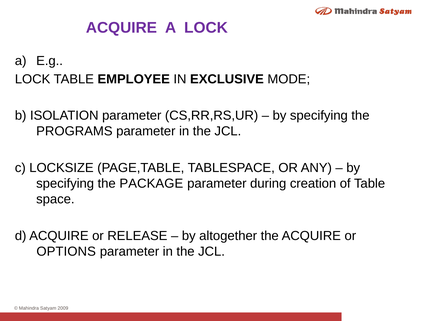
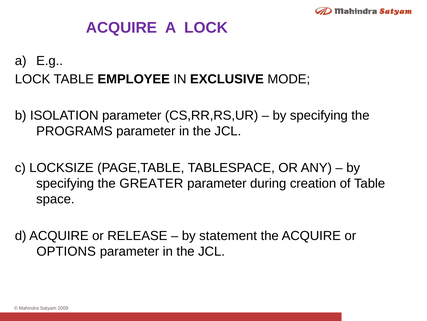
PACKAGE: PACKAGE -> GREATER
altogether: altogether -> statement
